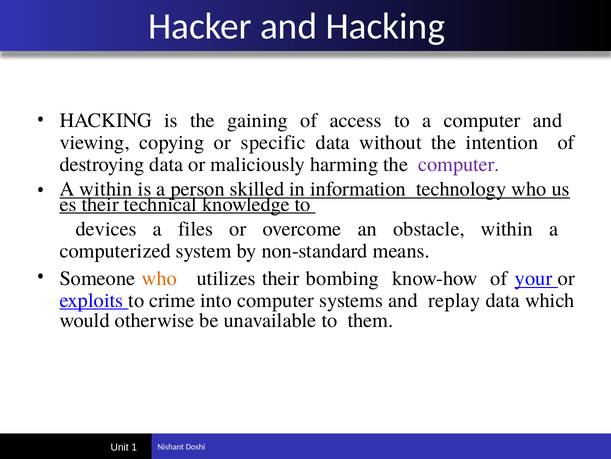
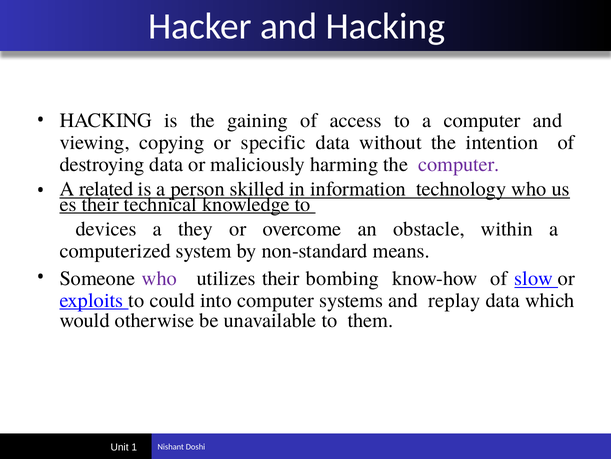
A within: within -> related
files: files -> they
who at (159, 278) colour: orange -> purple
your: your -> slow
crime: crime -> could
